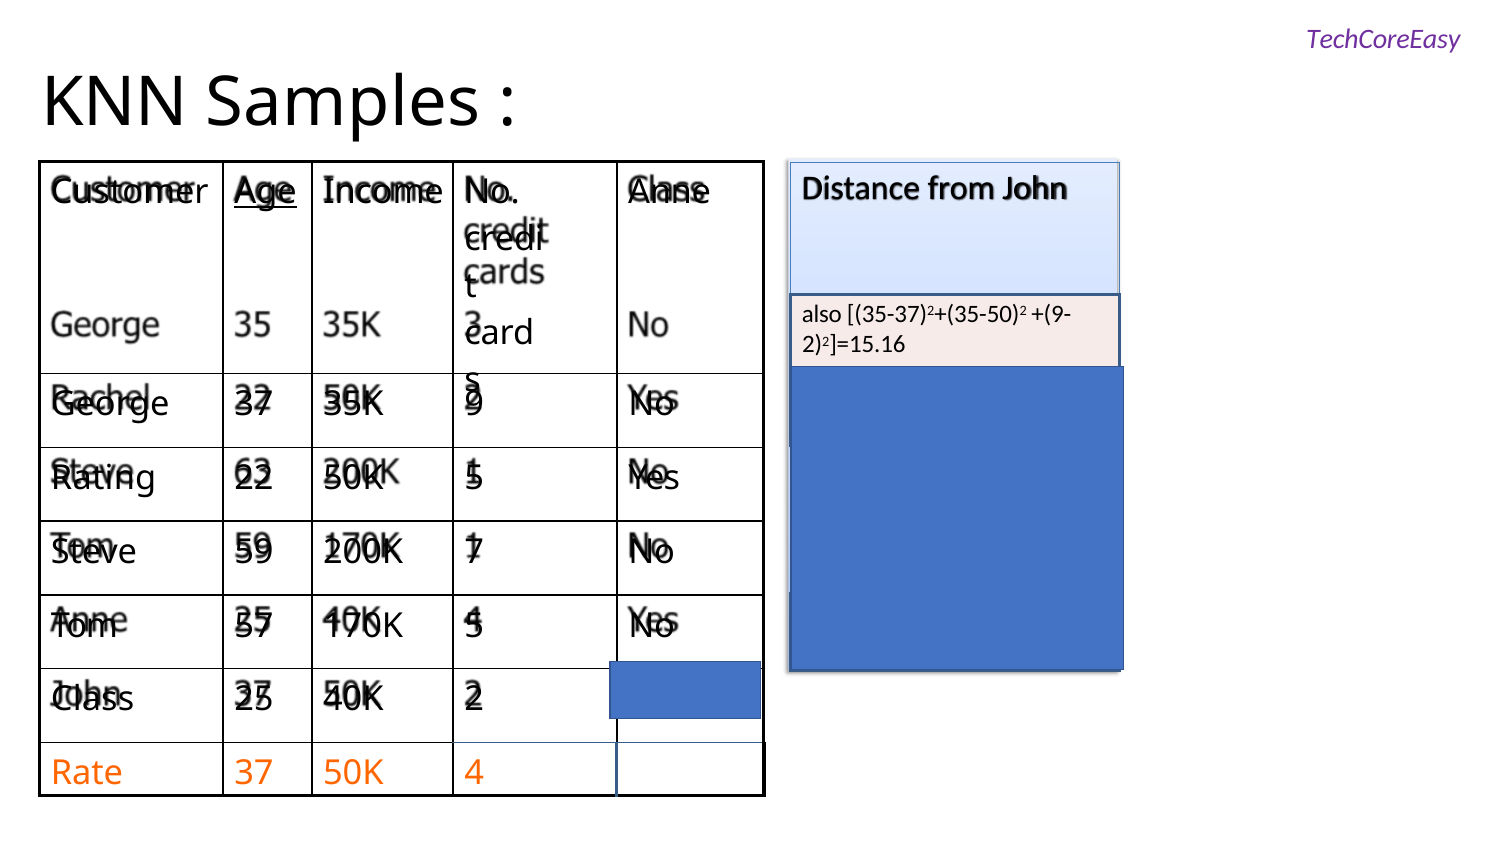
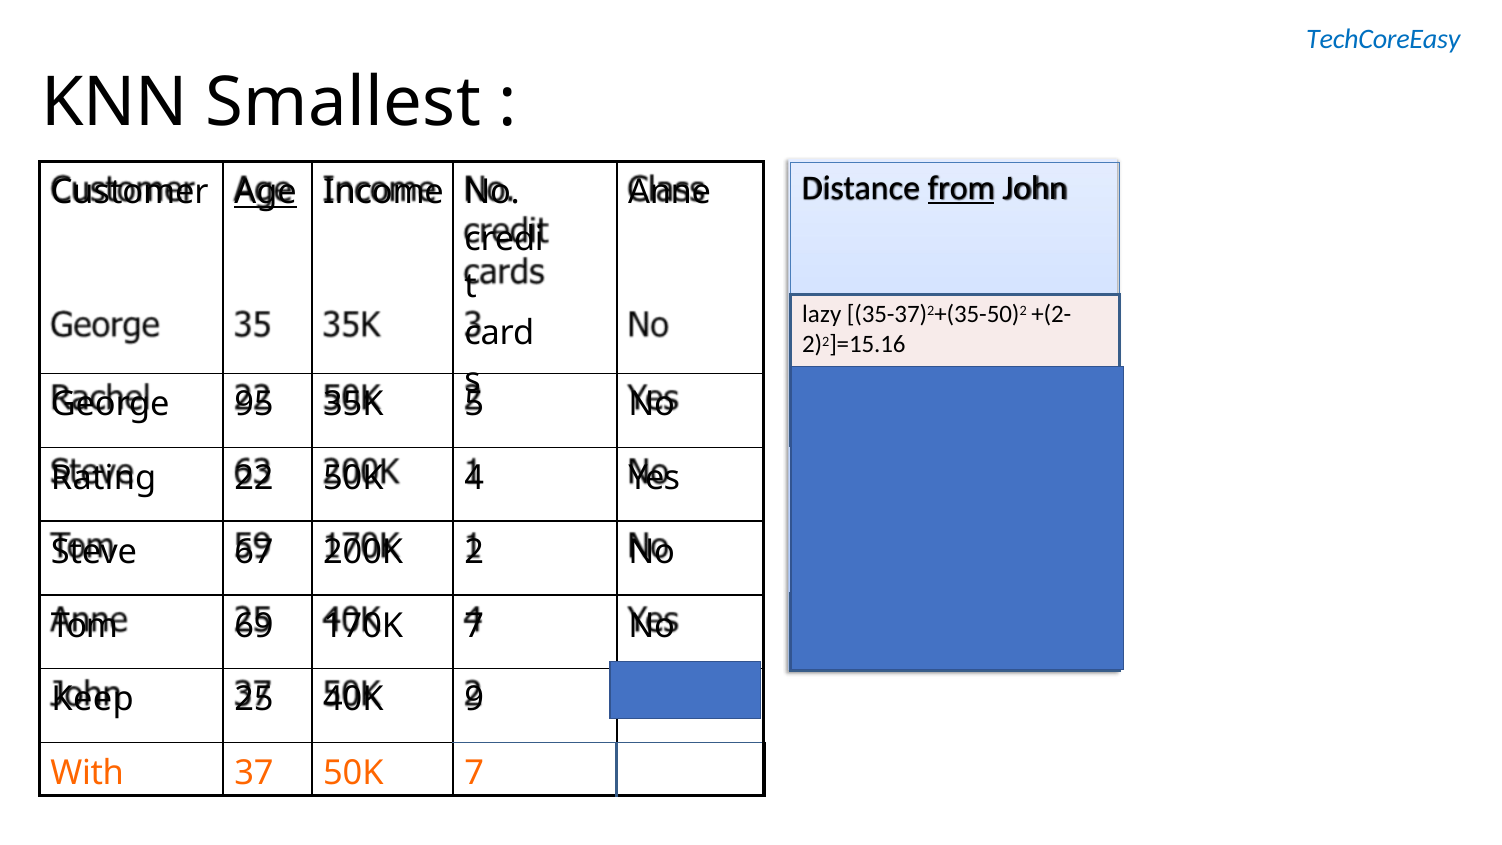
TechCoreEasy colour: purple -> blue
Samples: Samples -> Smallest
from underline: none -> present
also: also -> lazy
35-37)2+(35-50)2 +(9-: +(9- -> +(2-
George 37: 37 -> 95
9: 9 -> 5
50K 5: 5 -> 4
59: 59 -> 67
7: 7 -> 2
57: 57 -> 69
170K 5: 5 -> 7
Class: Class -> Keep
2: 2 -> 9
Rate: Rate -> With
50K 4: 4 -> 7
